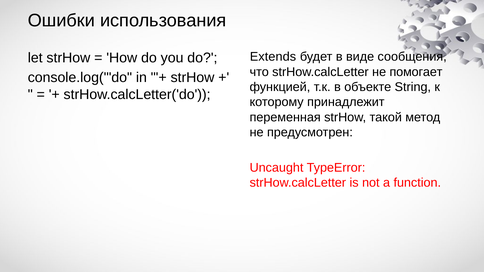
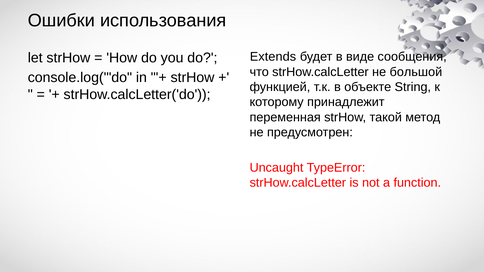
помогает: помогает -> большой
